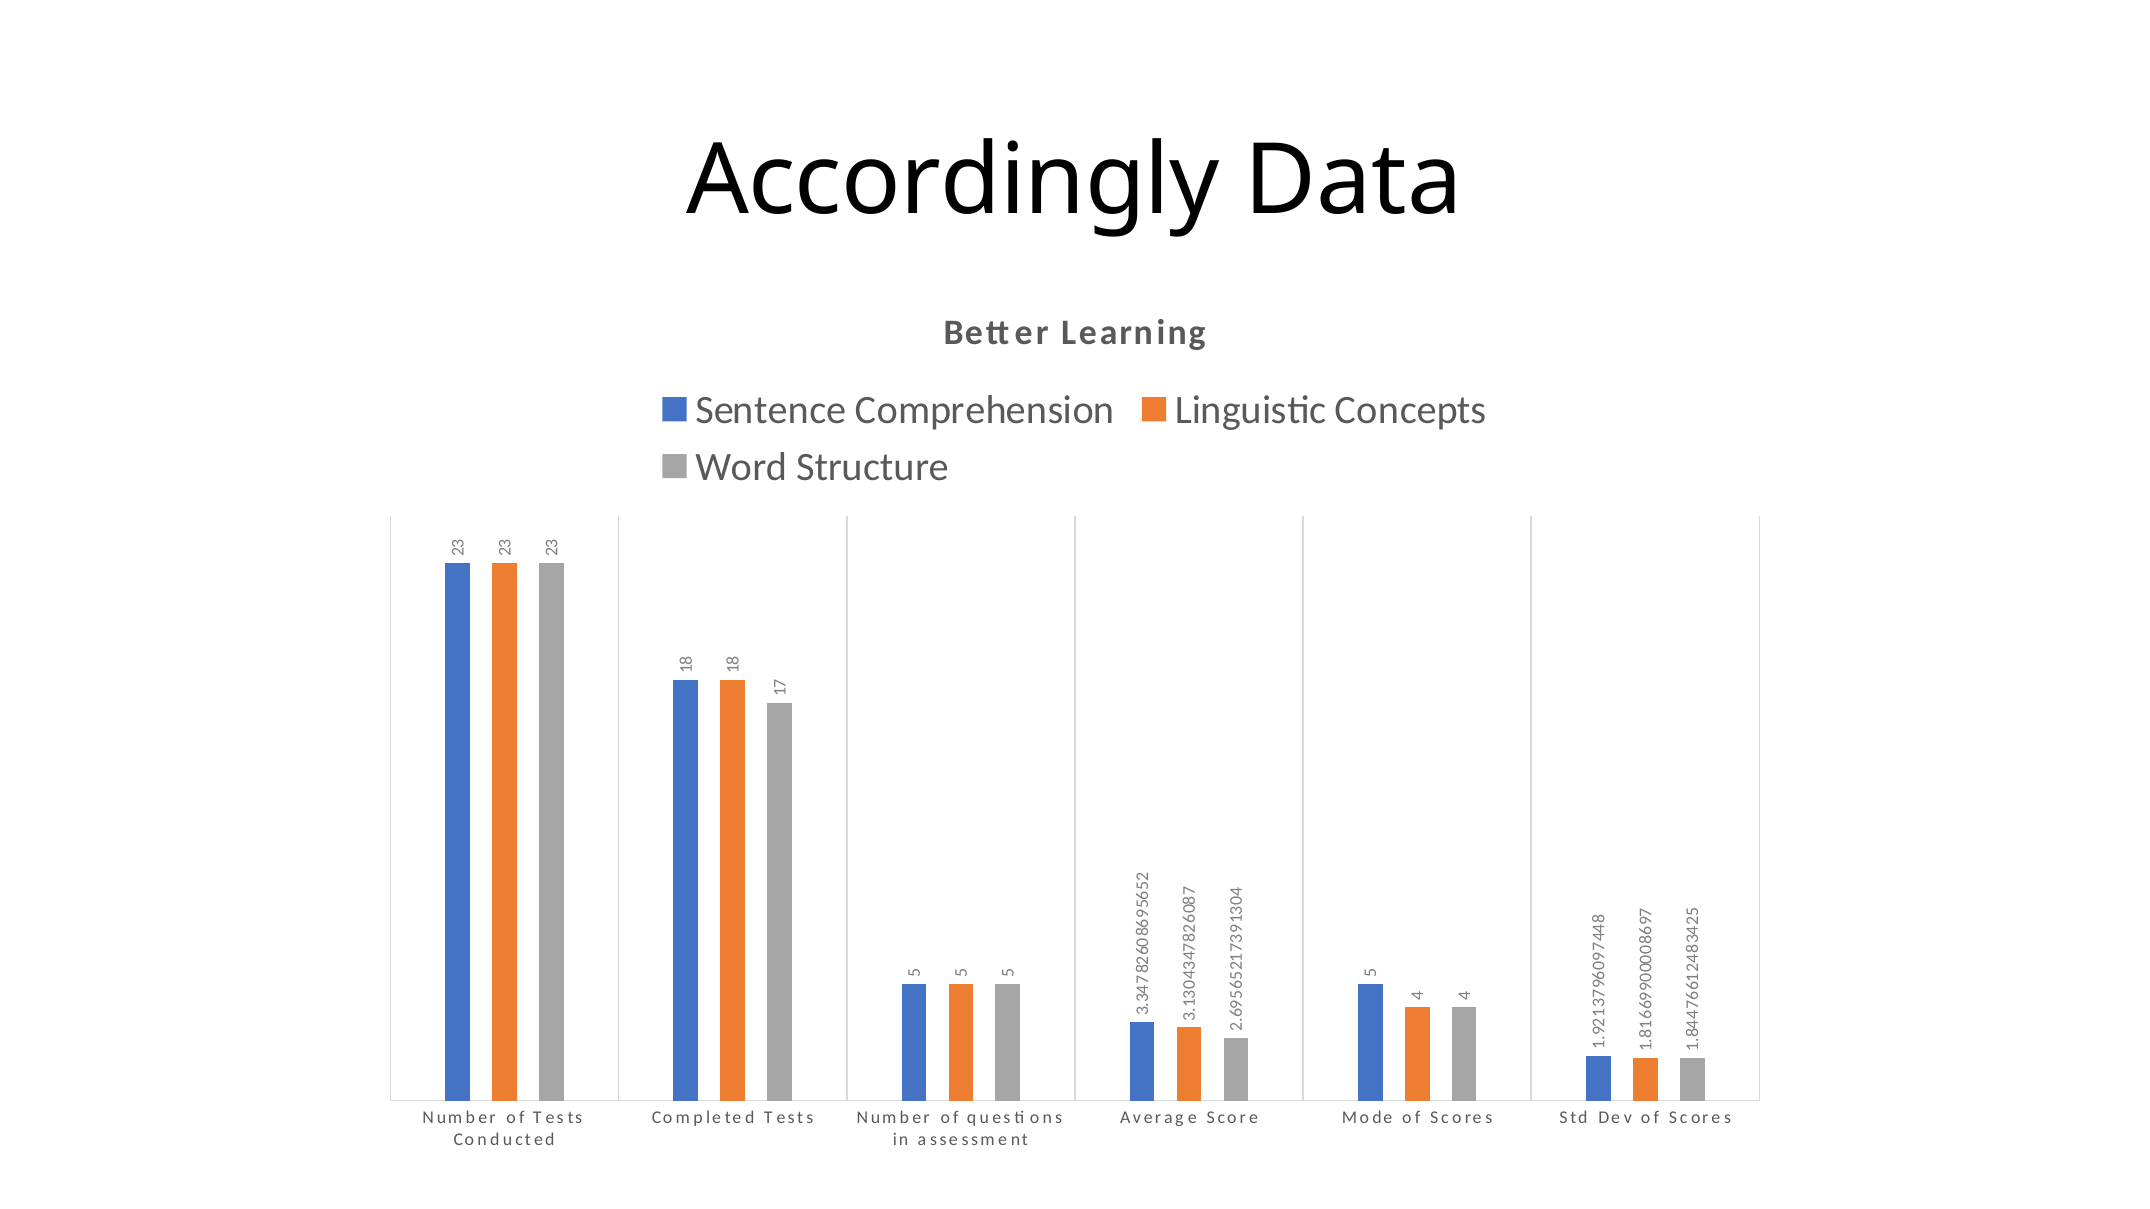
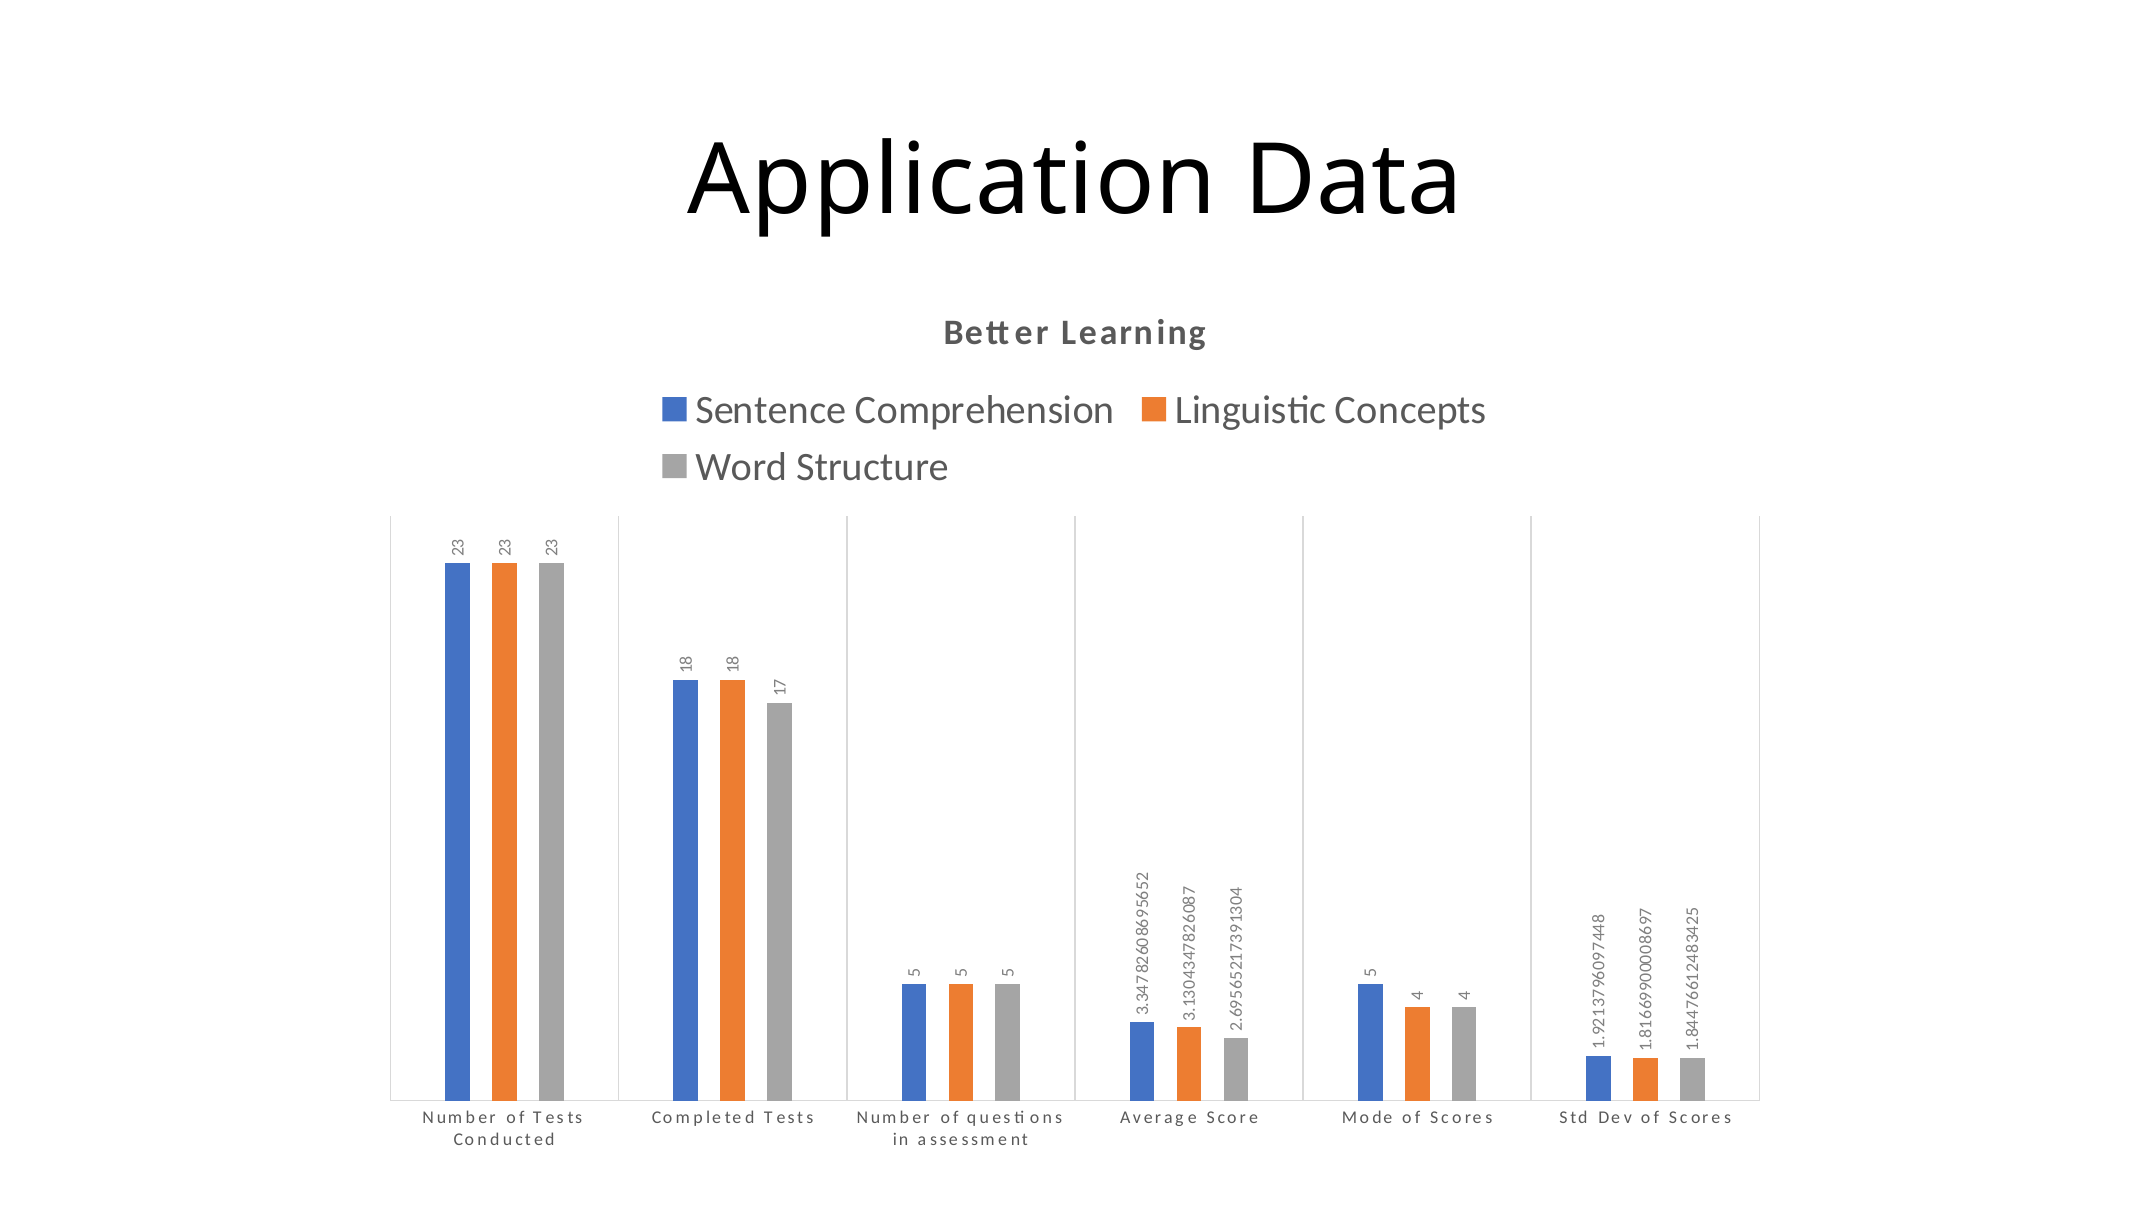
Accordingly: Accordingly -> Application
